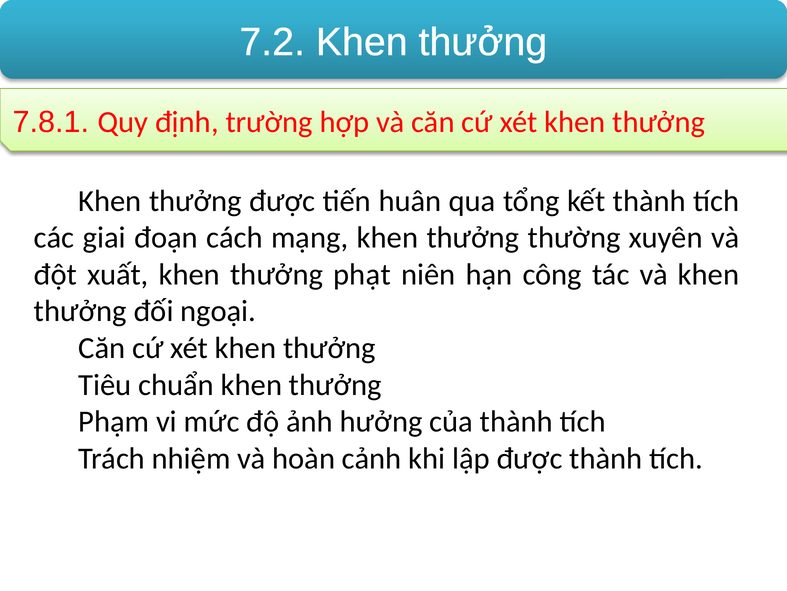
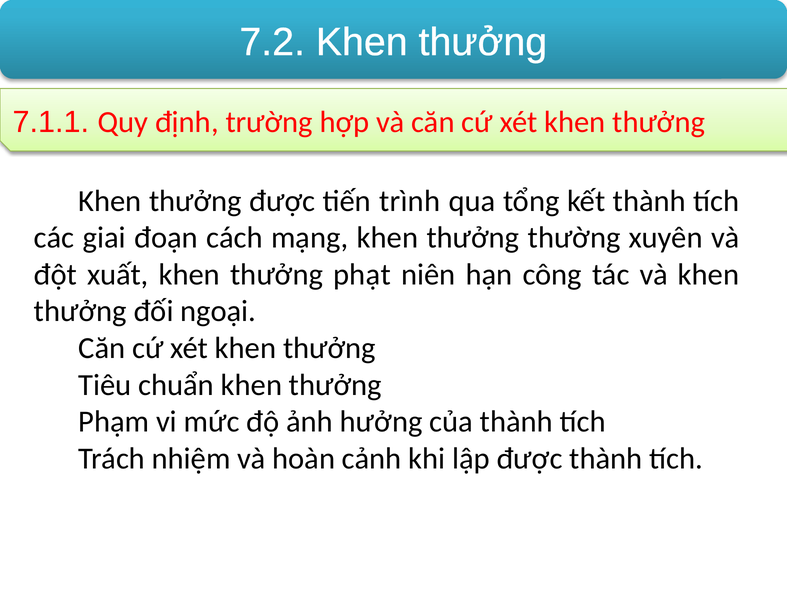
7.8.1: 7.8.1 -> 7.1.1
huân: huân -> trình
